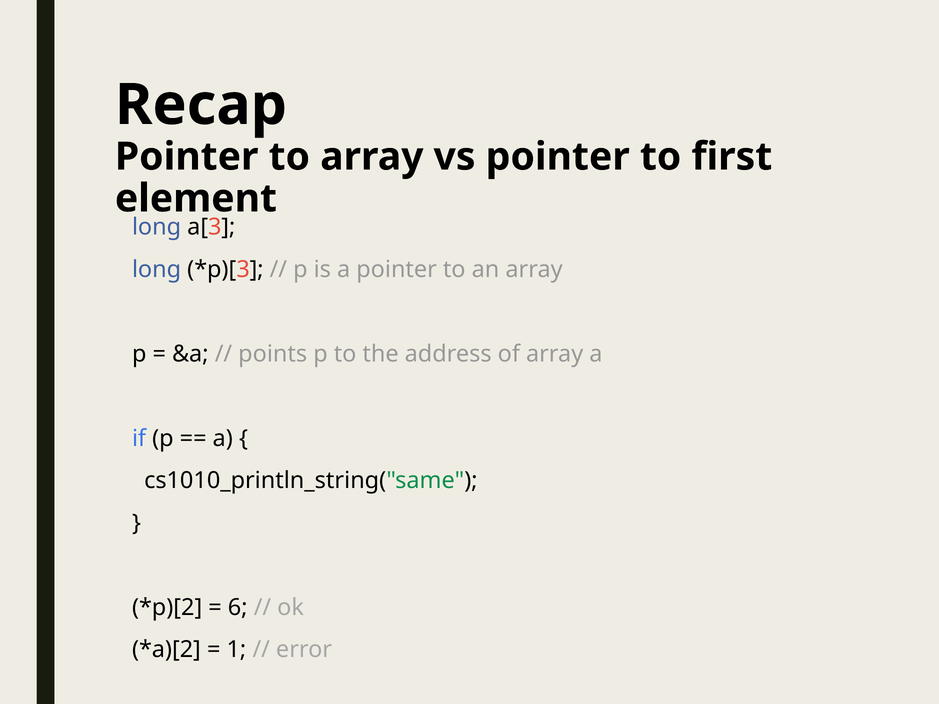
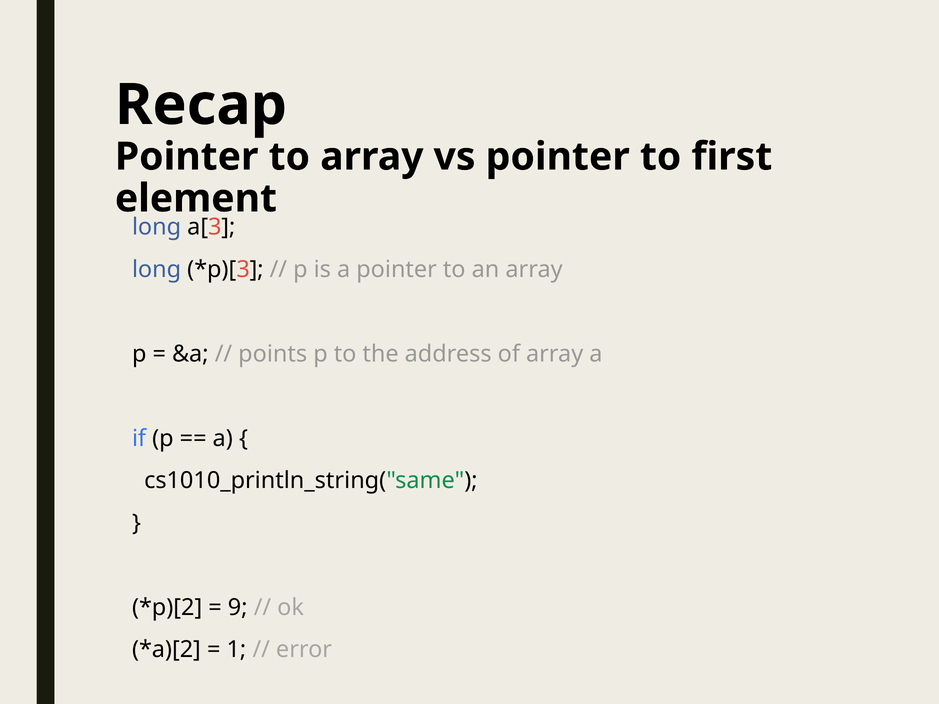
6: 6 -> 9
